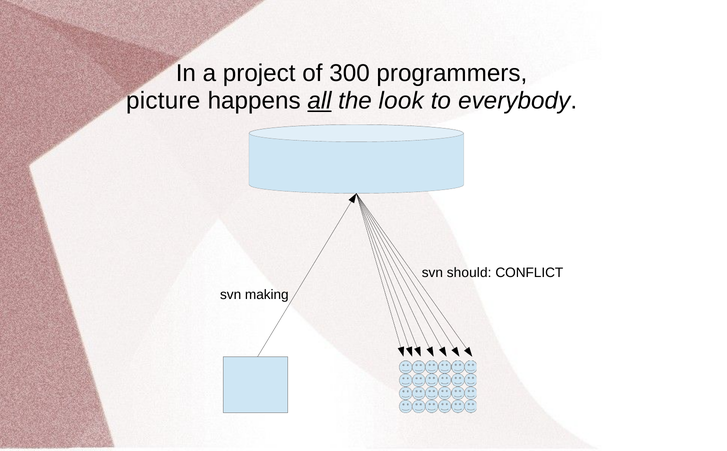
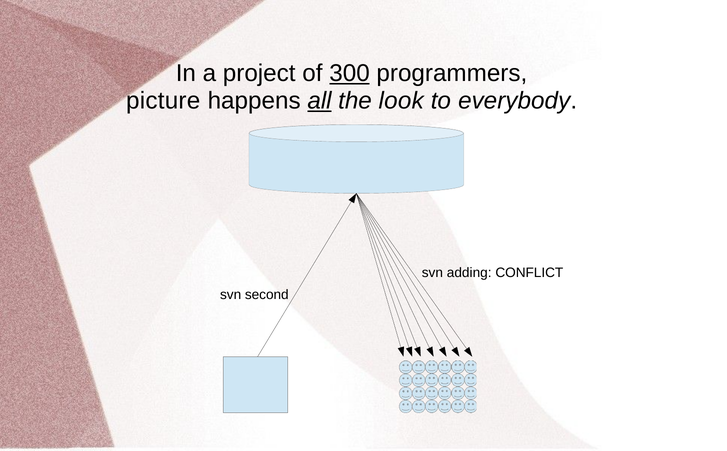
300 underline: none -> present
should: should -> adding
making: making -> second
